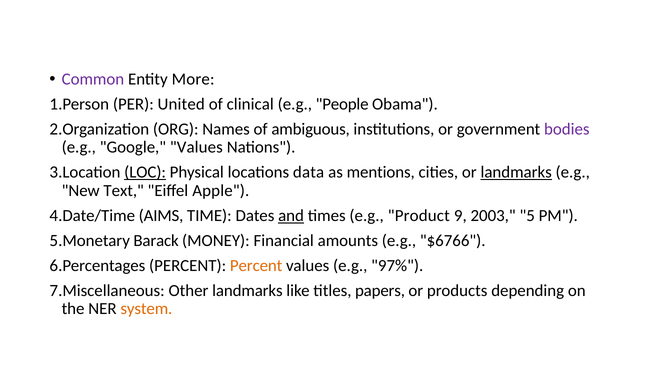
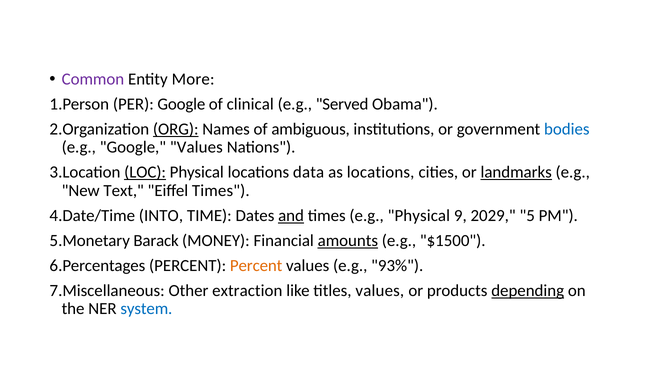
PER United: United -> Google
People: People -> Served
ORG underline: none -> present
bodies colour: purple -> blue
as mentions: mentions -> locations
Eiffel Apple: Apple -> Times
AIMS: AIMS -> INTO
e.g Product: Product -> Physical
2003: 2003 -> 2029
amounts underline: none -> present
$6766: $6766 -> $1500
97%: 97% -> 93%
Other landmarks: landmarks -> extraction
titles papers: papers -> values
depending underline: none -> present
system colour: orange -> blue
